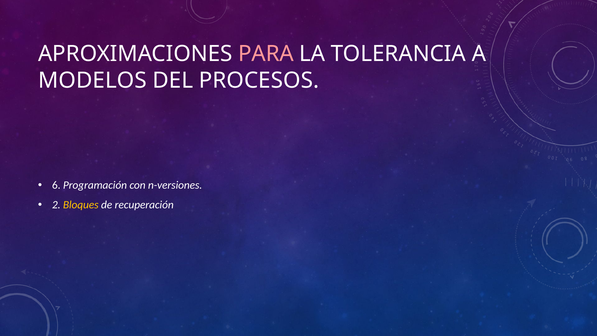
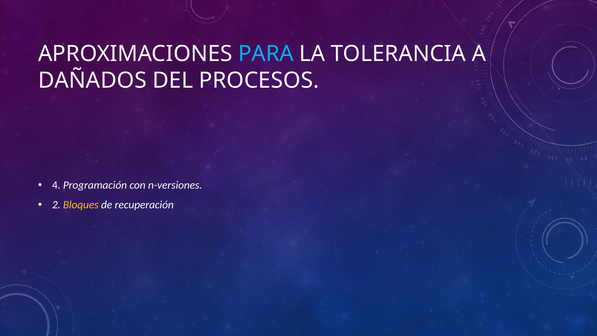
PARA colour: pink -> light blue
MODELOS: MODELOS -> DAÑADOS
6: 6 -> 4
